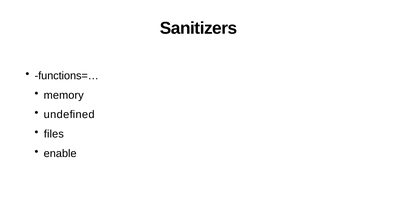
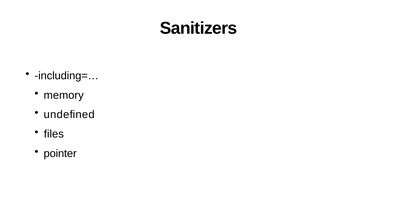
functions=…: functions=… -> including=…
enable: enable -> pointer
